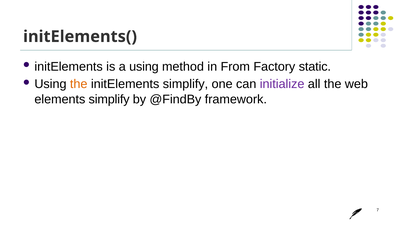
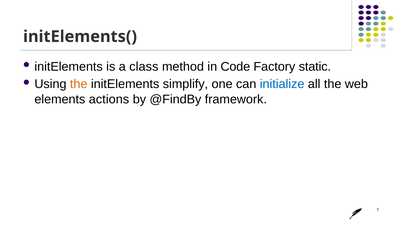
a using: using -> class
From: From -> Code
initialize colour: purple -> blue
elements simplify: simplify -> actions
